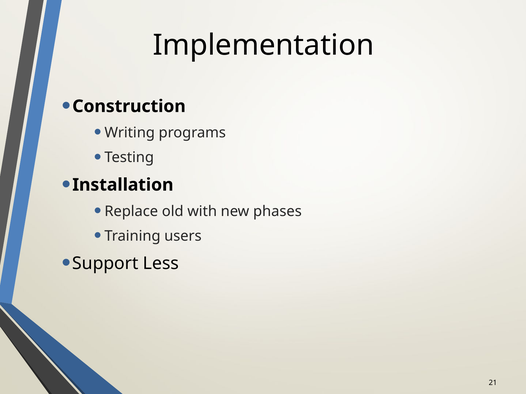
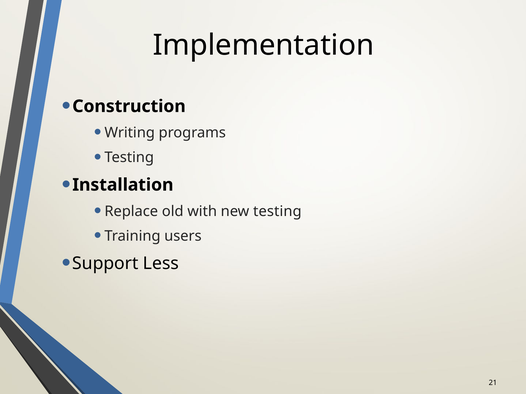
new phases: phases -> testing
